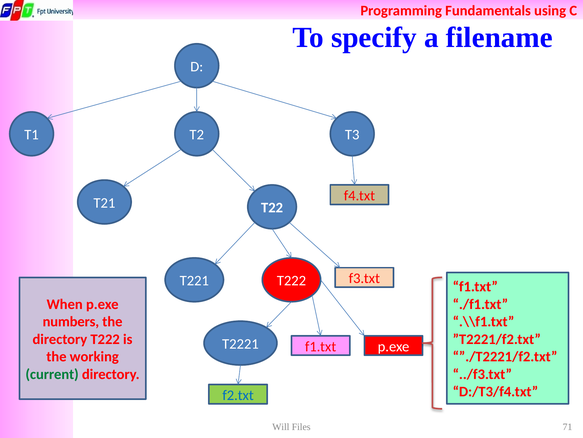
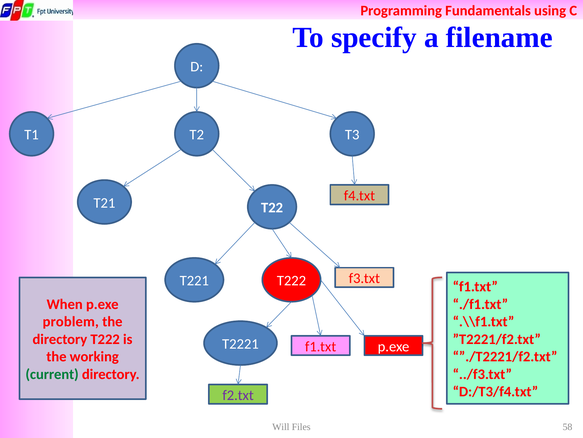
numbers: numbers -> problem
f2.txt colour: blue -> purple
71: 71 -> 58
